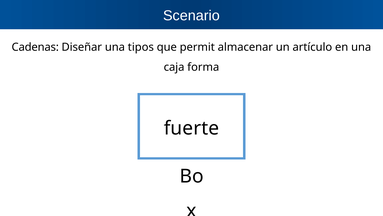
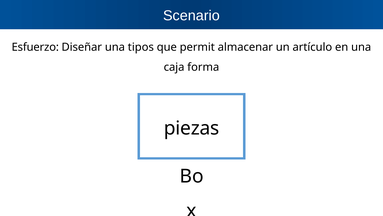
Cadenas: Cadenas -> Esfuerzo
fuerte: fuerte -> piezas
